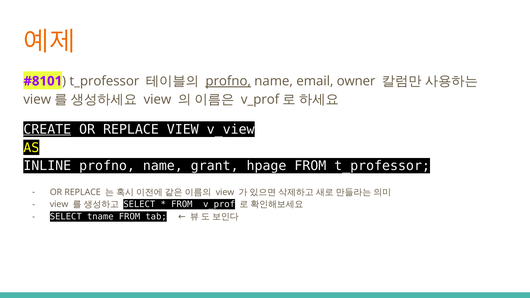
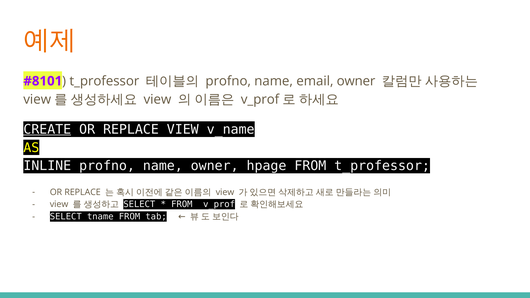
profno at (228, 81) underline: present -> none
v_view: v_view -> v_name
name grant: grant -> owner
